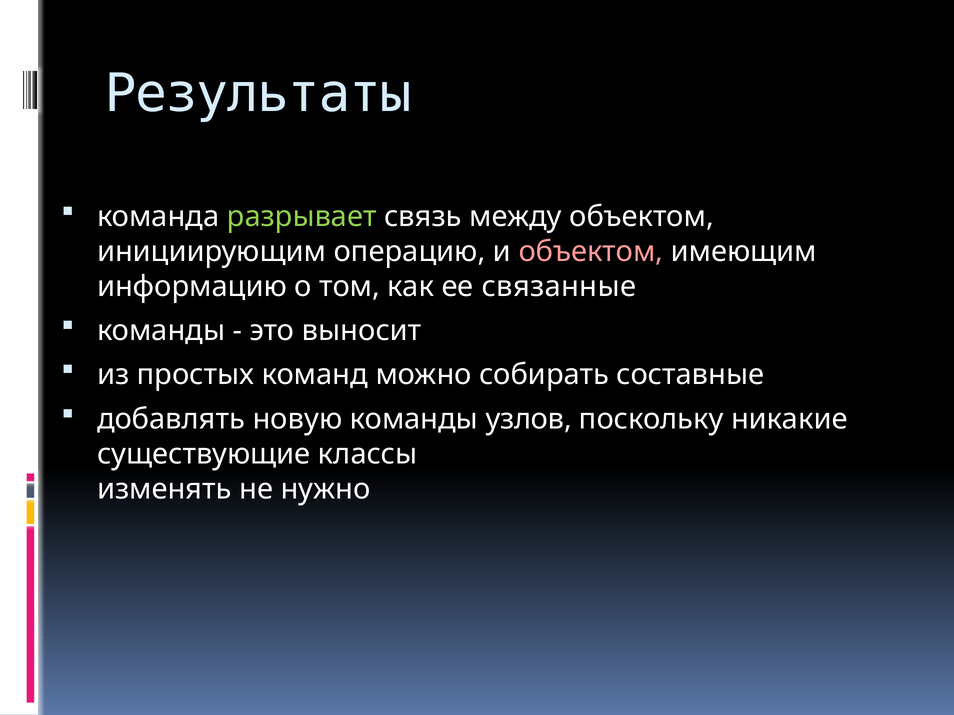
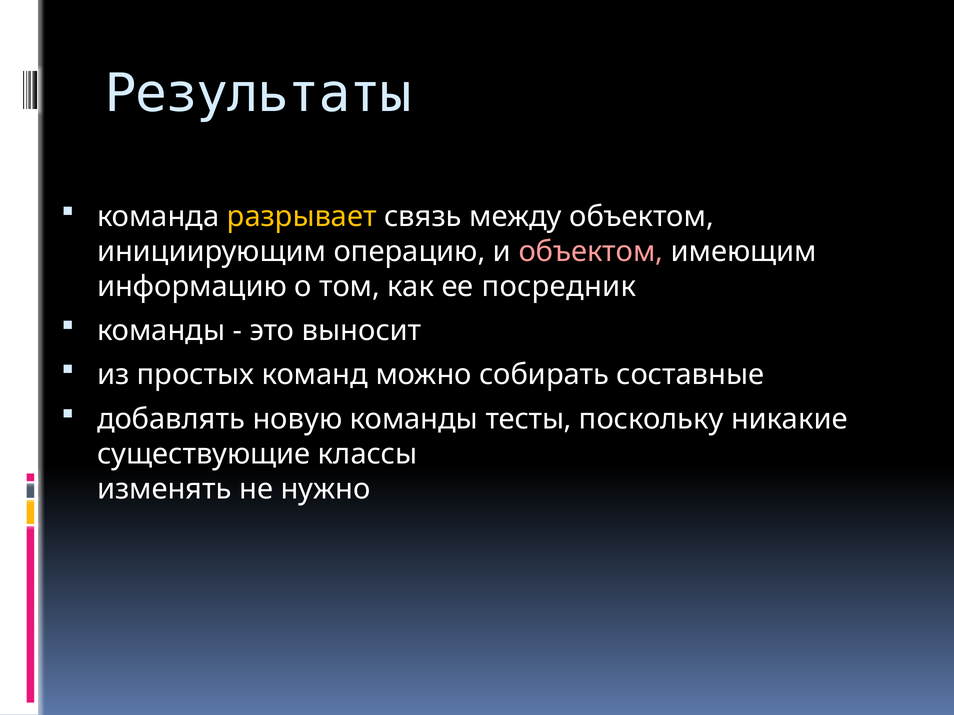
разрывает colour: light green -> yellow
связанные: связанные -> посредник
узлов: узлов -> тесты
